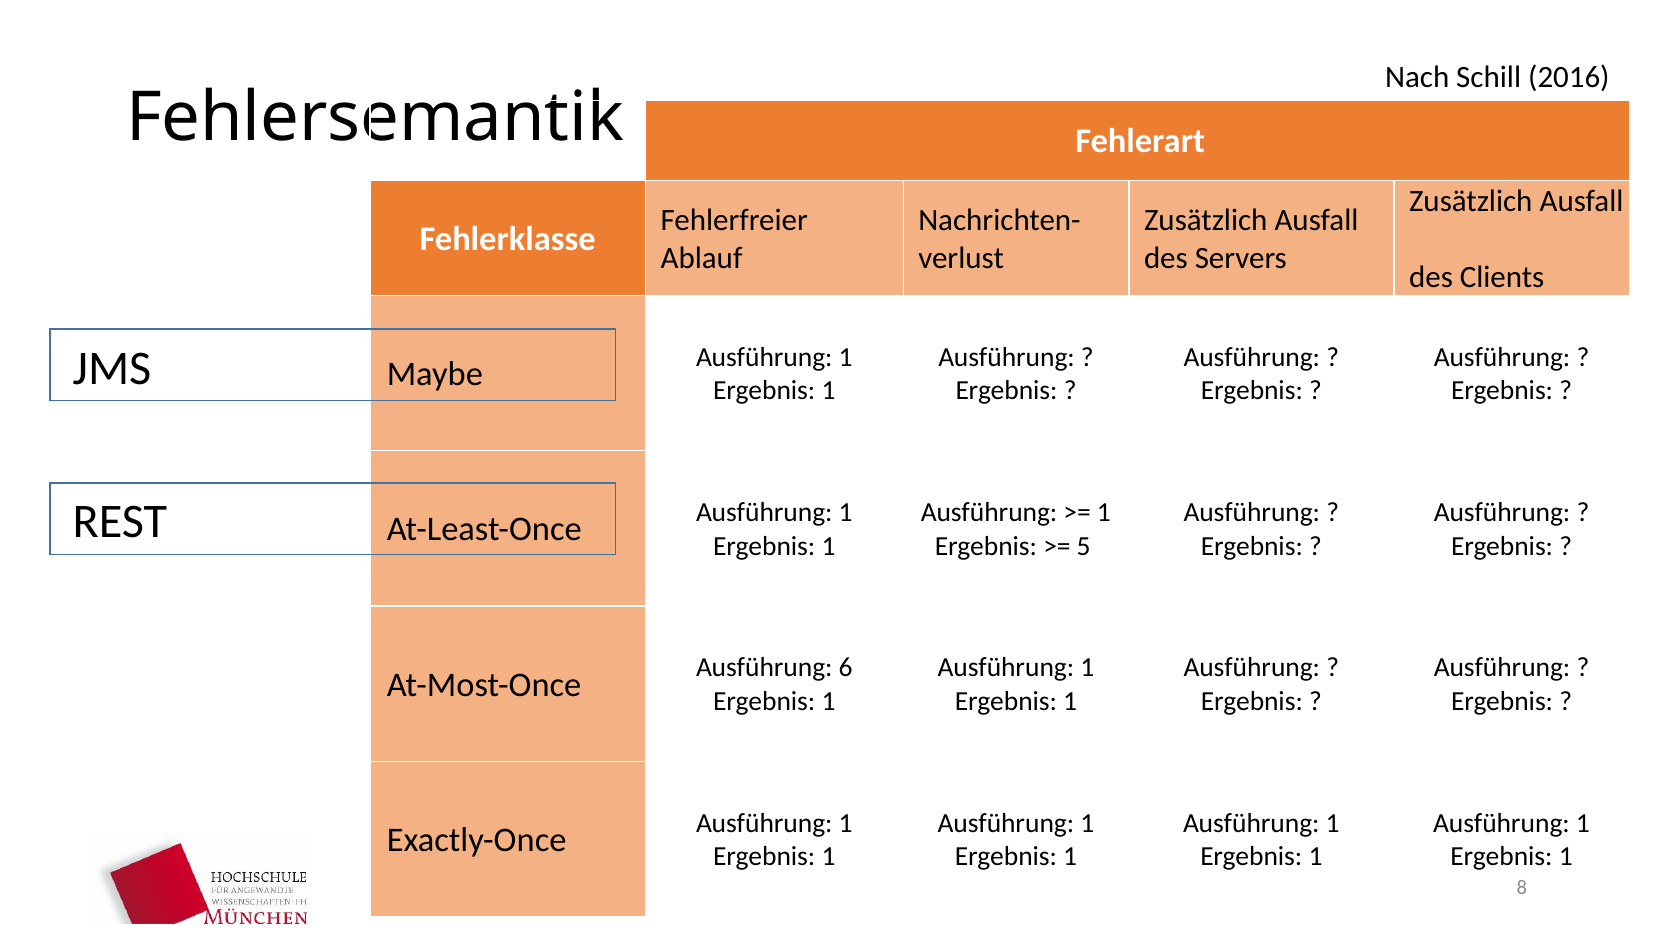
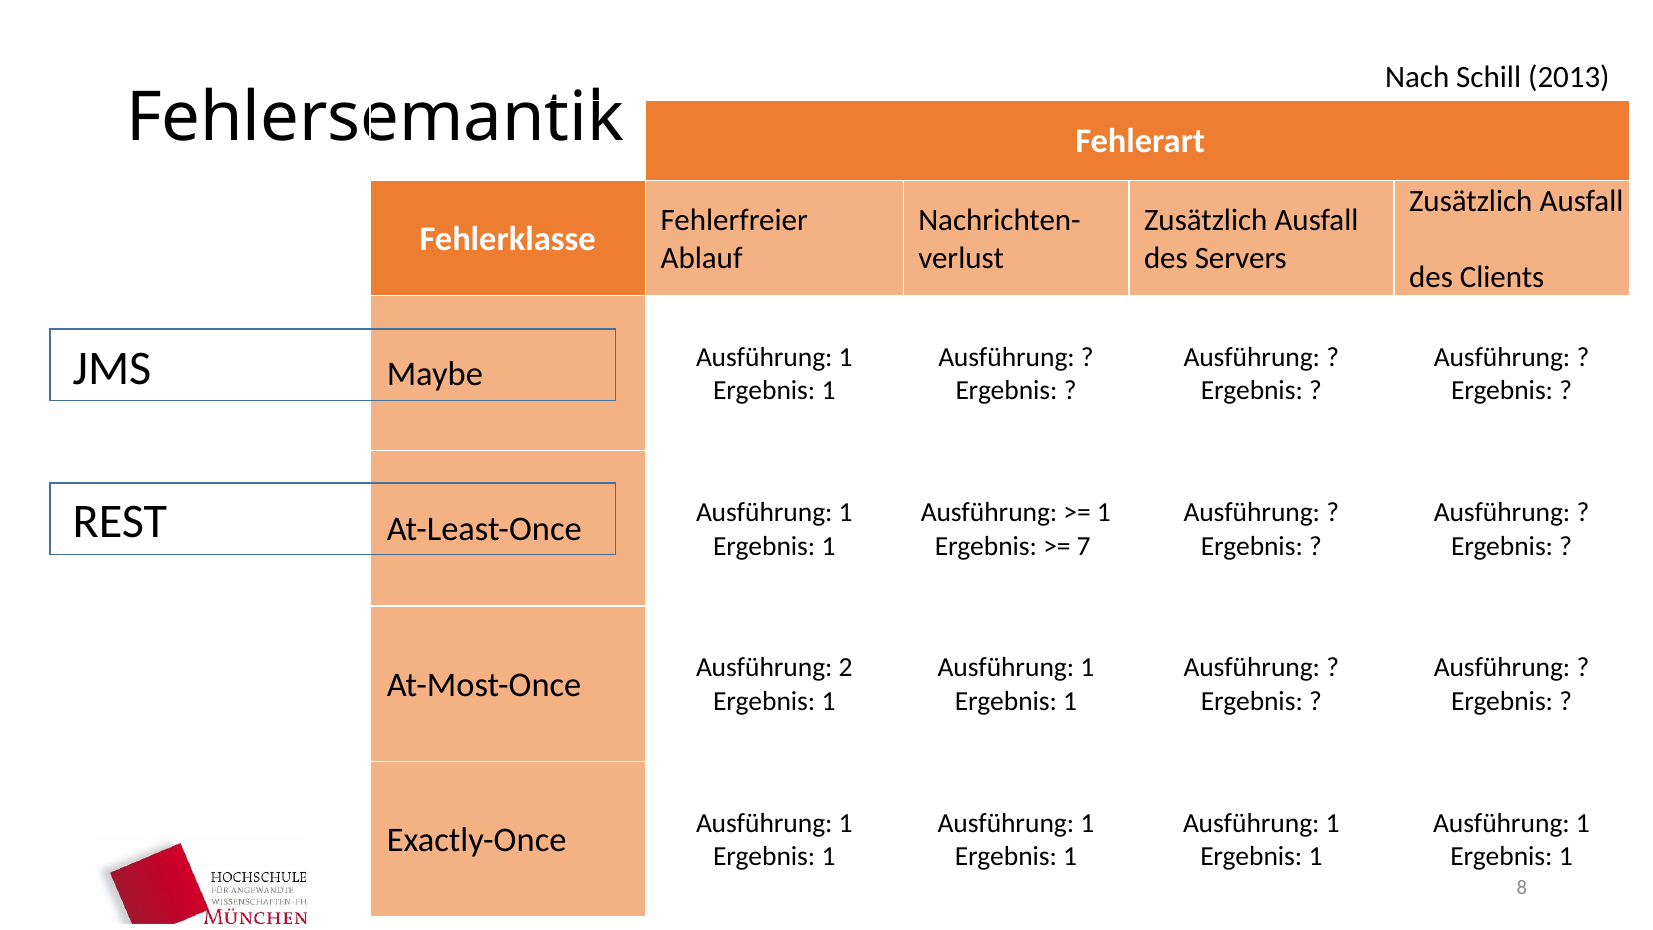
2016: 2016 -> 2013
5: 5 -> 7
6: 6 -> 2
